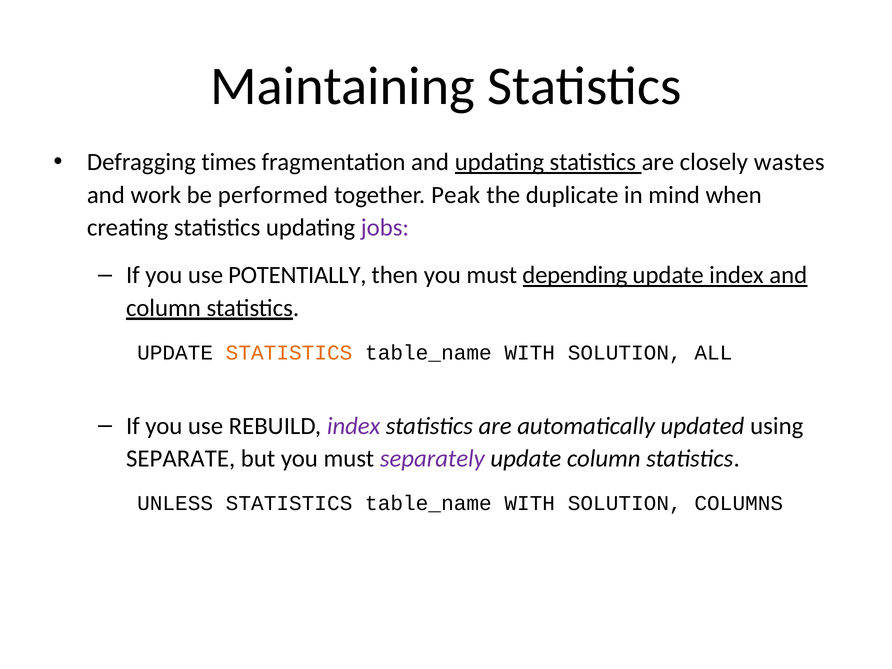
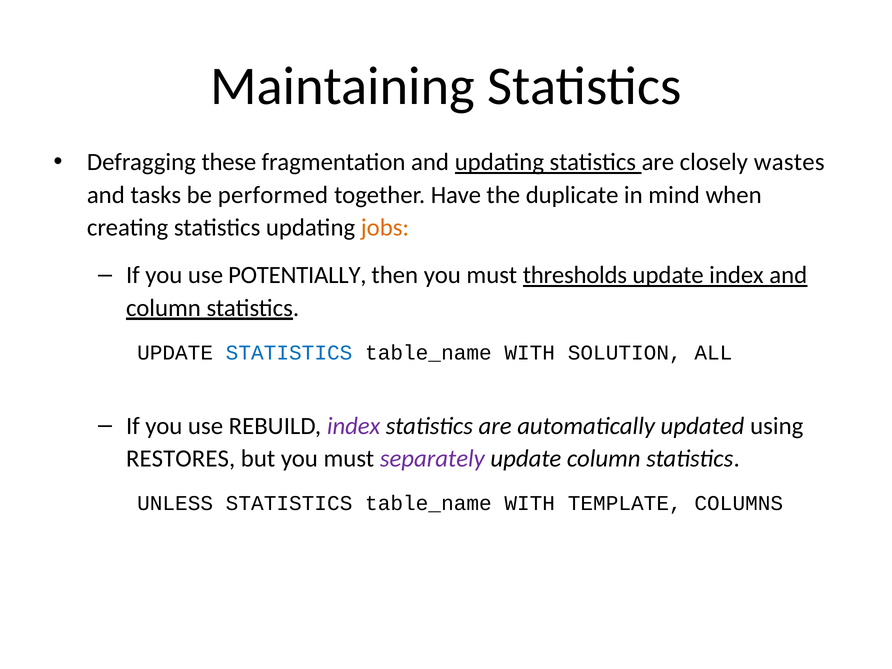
times: times -> these
work: work -> tasks
Peak: Peak -> Have
jobs colour: purple -> orange
depending: depending -> thresholds
STATISTICS at (289, 353) colour: orange -> blue
SEPARATE: SEPARATE -> RESTORES
SOLUTION at (625, 503): SOLUTION -> TEMPLATE
